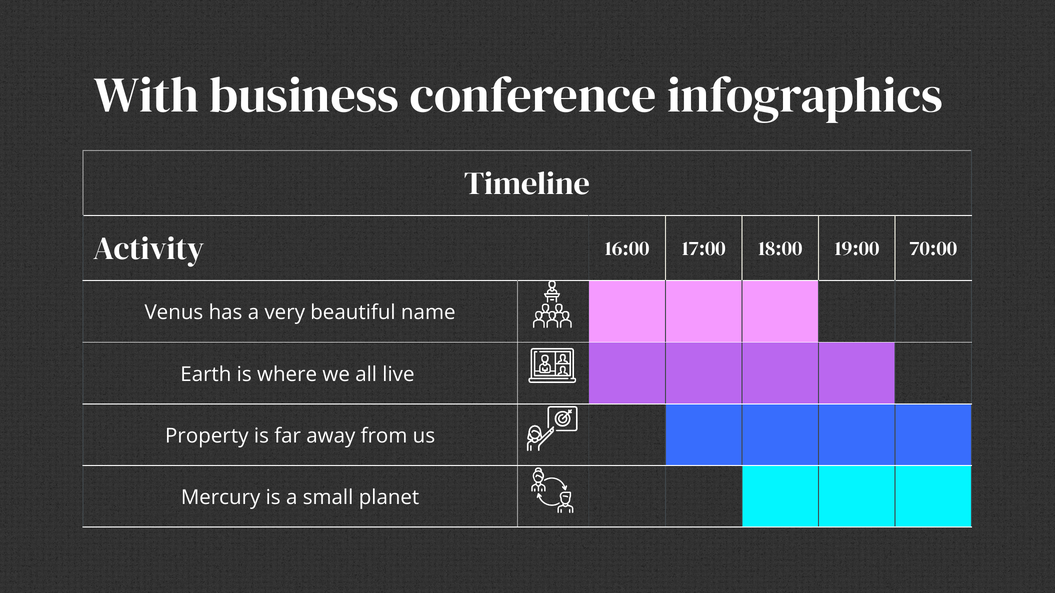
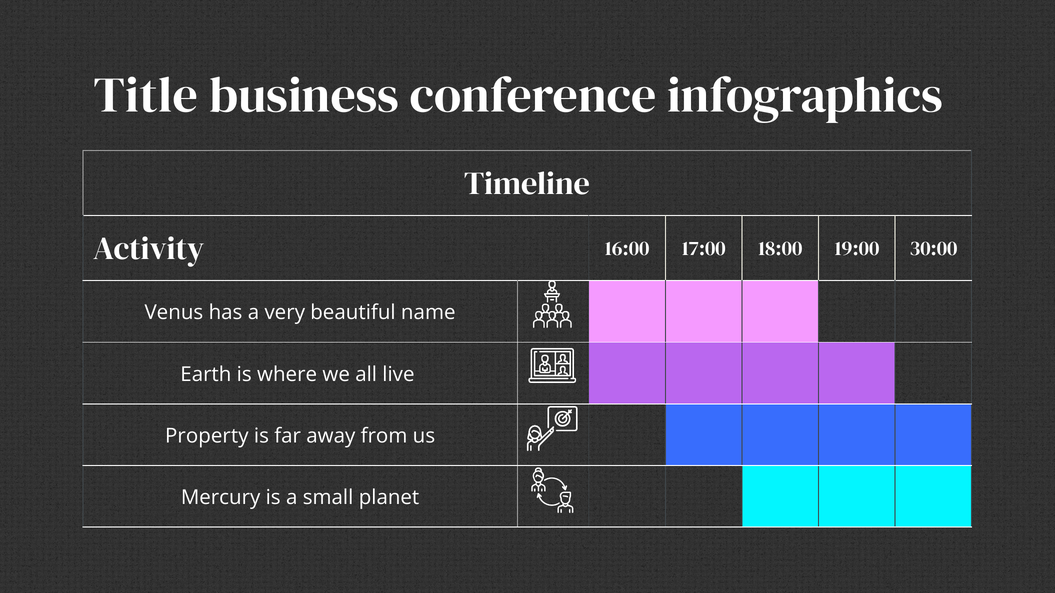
With: With -> Title
70:00: 70:00 -> 30:00
